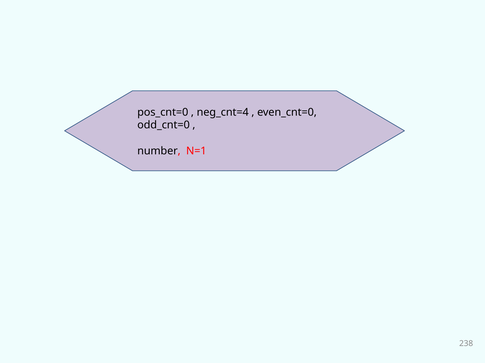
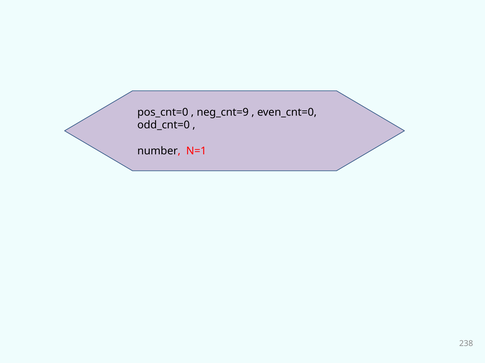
neg_cnt=4: neg_cnt=4 -> neg_cnt=9
